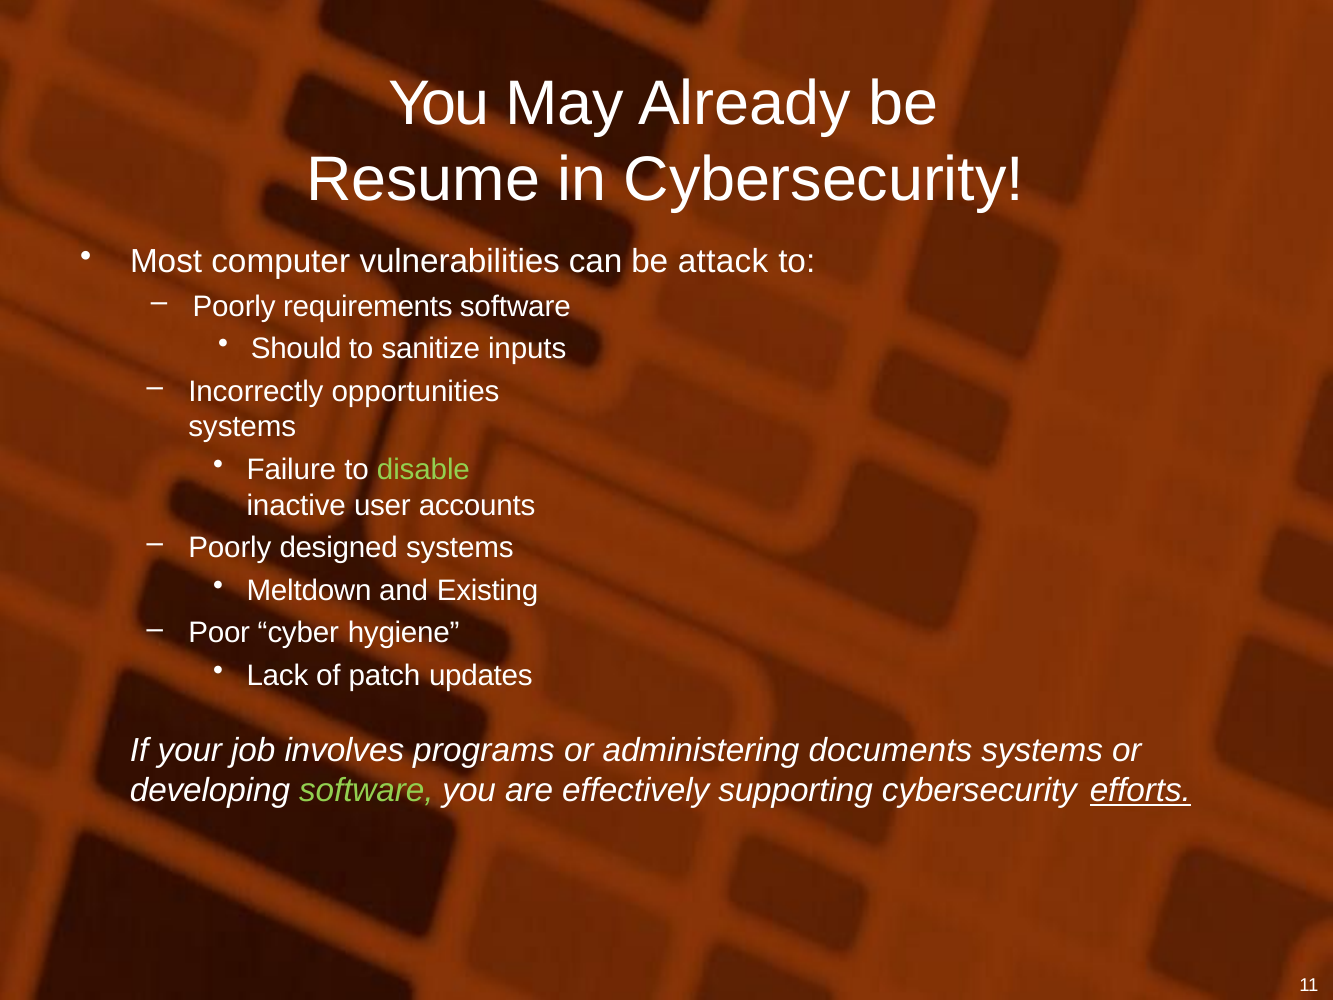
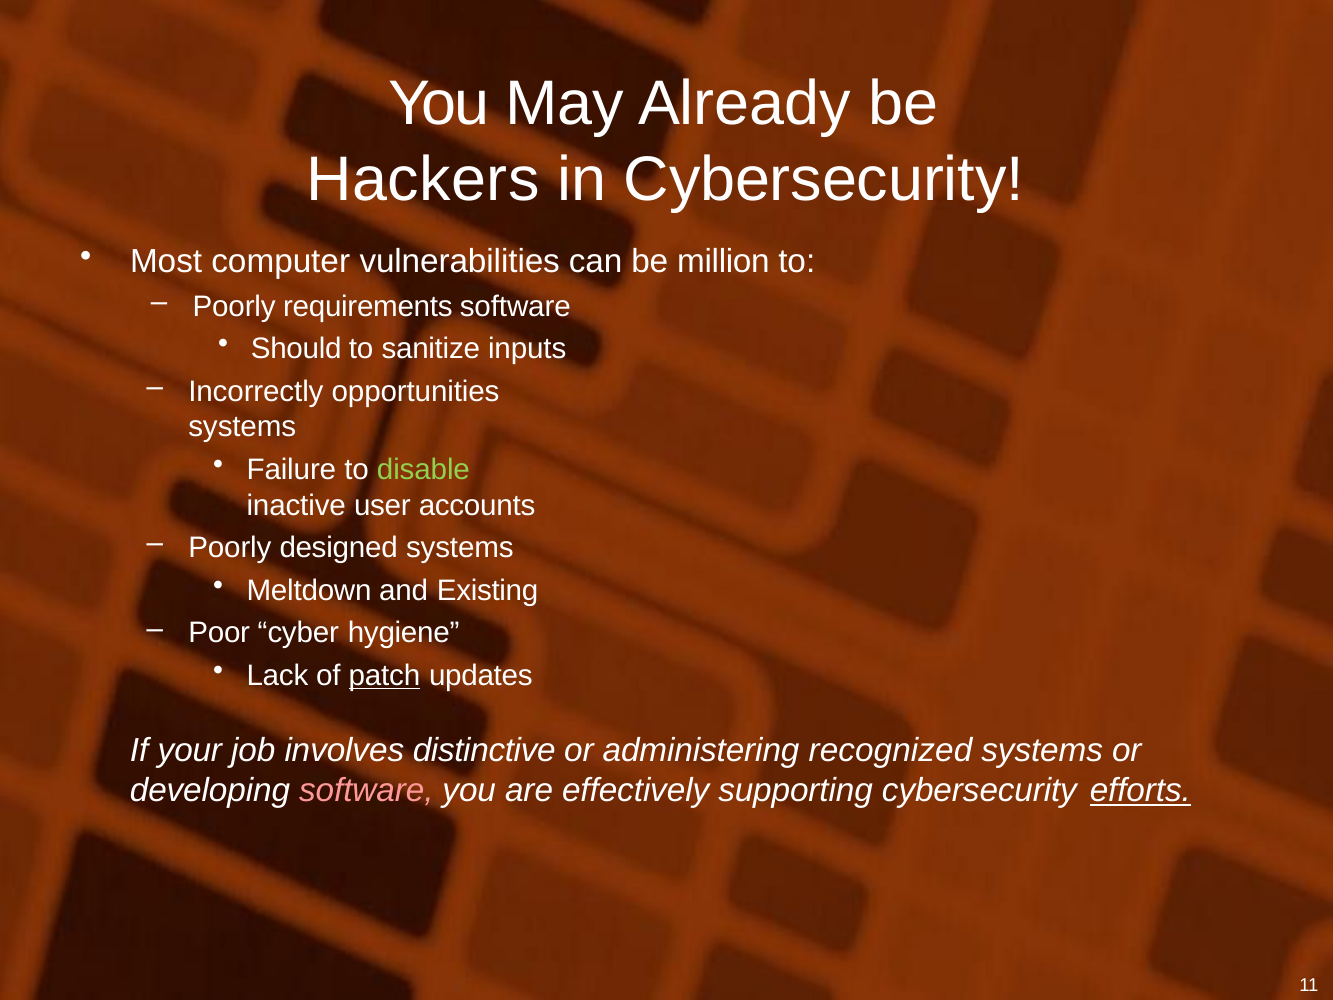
Resume: Resume -> Hackers
attack: attack -> million
patch underline: none -> present
programs: programs -> distinctive
documents: documents -> recognized
software at (366, 790) colour: light green -> pink
